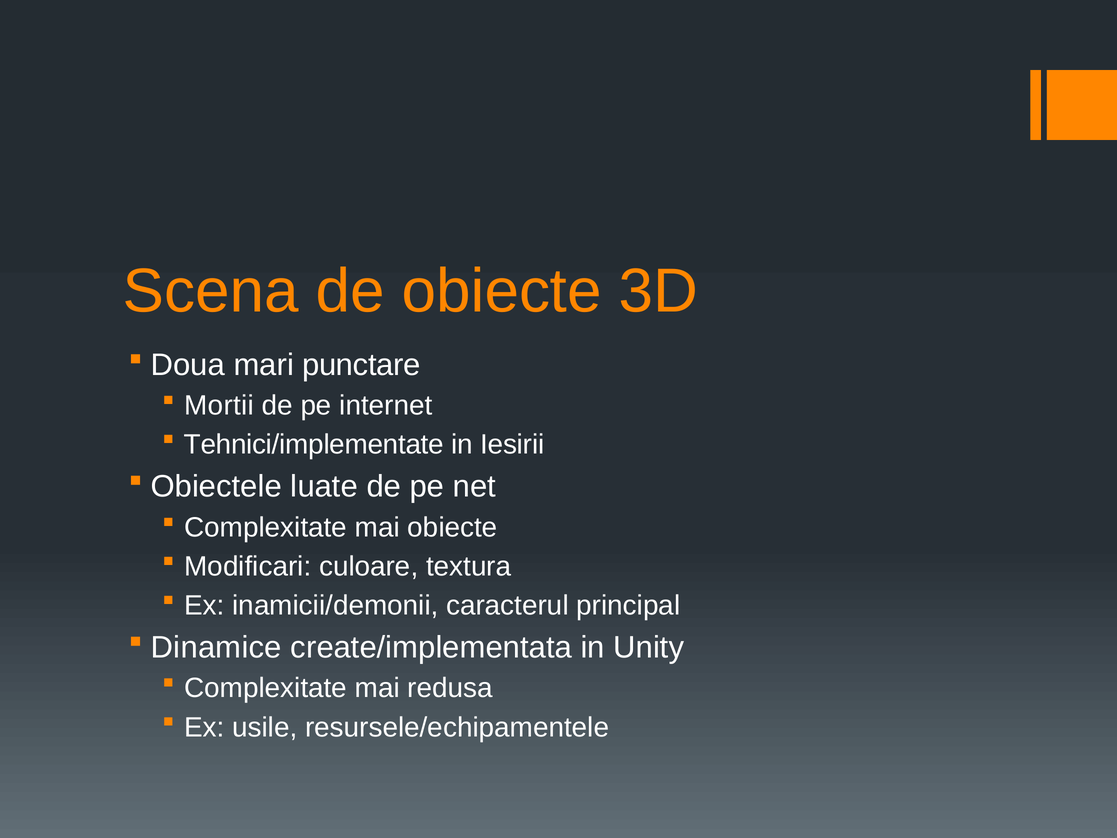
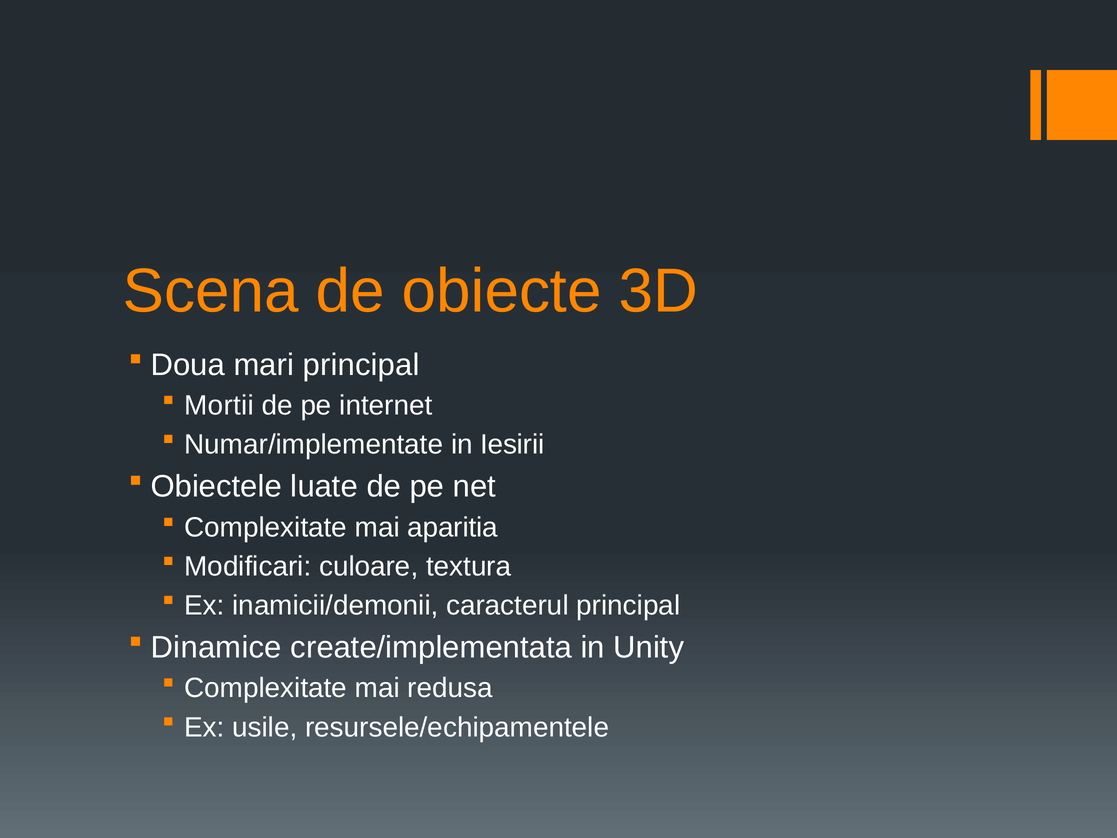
mari punctare: punctare -> principal
Tehnici/implementate: Tehnici/implementate -> Numar/implementate
mai obiecte: obiecte -> aparitia
